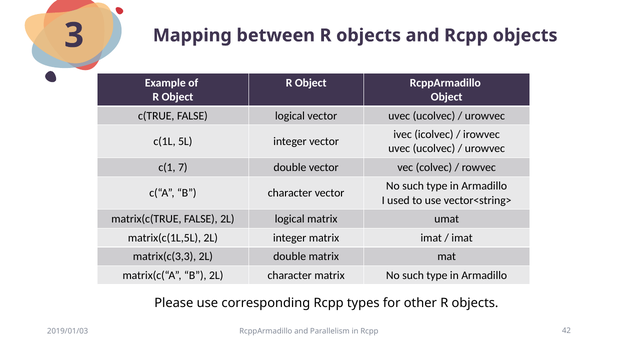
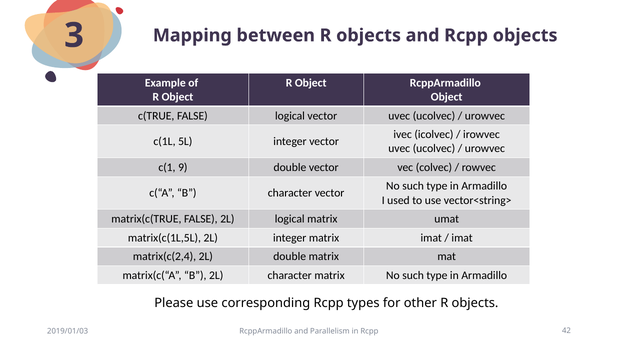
7: 7 -> 9
matrix(c(3,3: matrix(c(3,3 -> matrix(c(2,4
